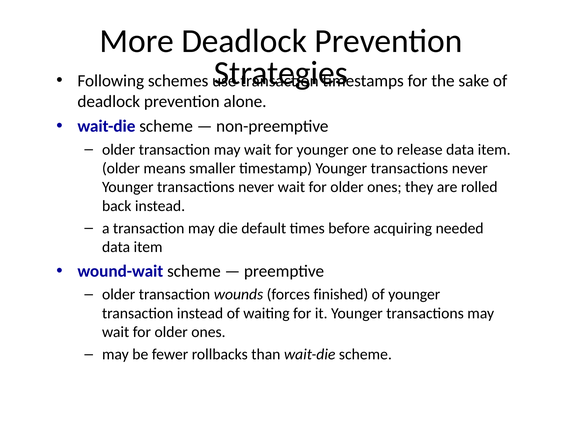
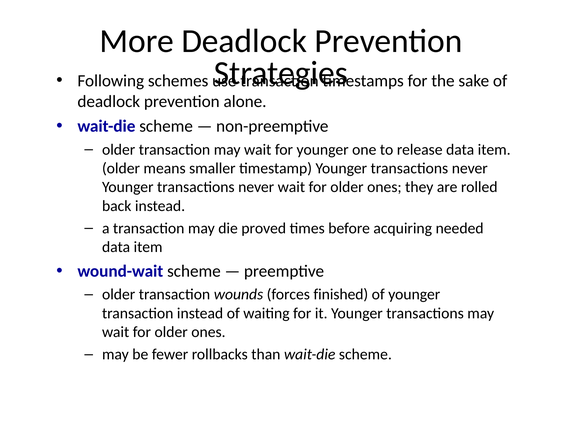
default: default -> proved
